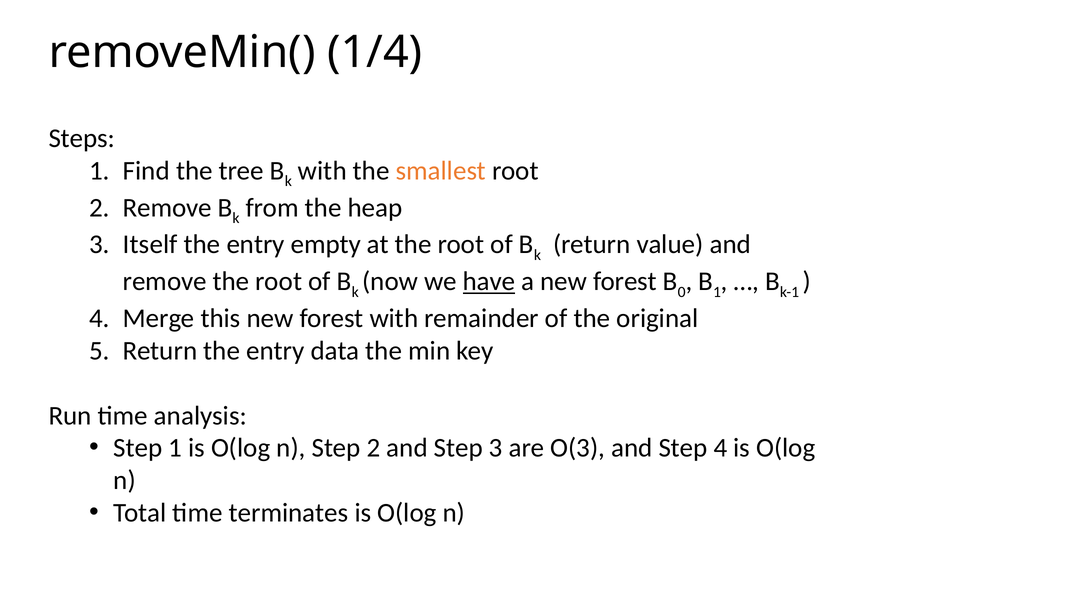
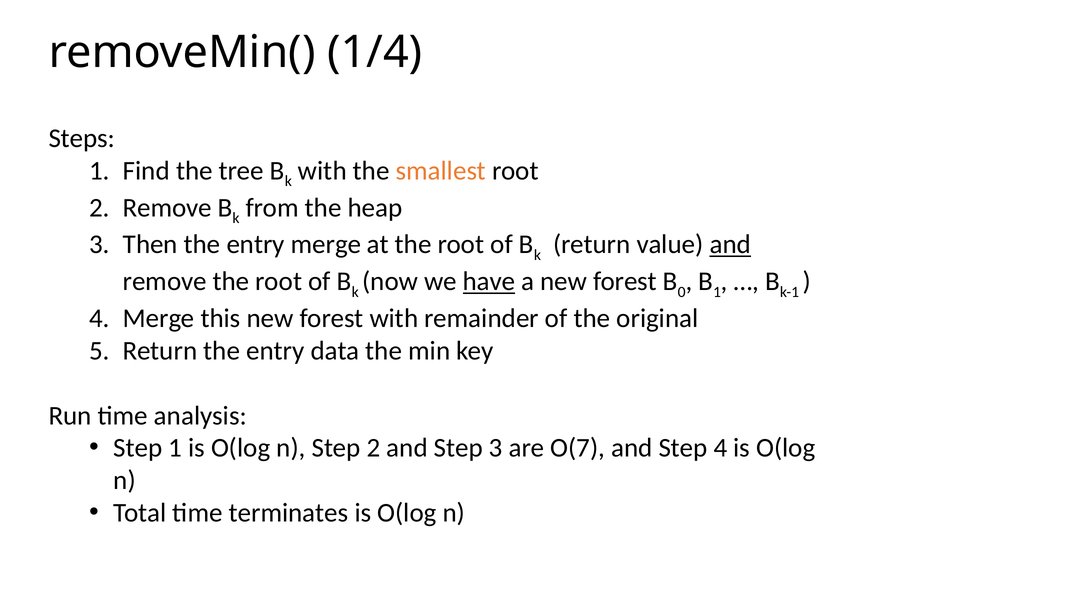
Itself: Itself -> Then
entry empty: empty -> merge
and at (730, 245) underline: none -> present
O(3: O(3 -> O(7
